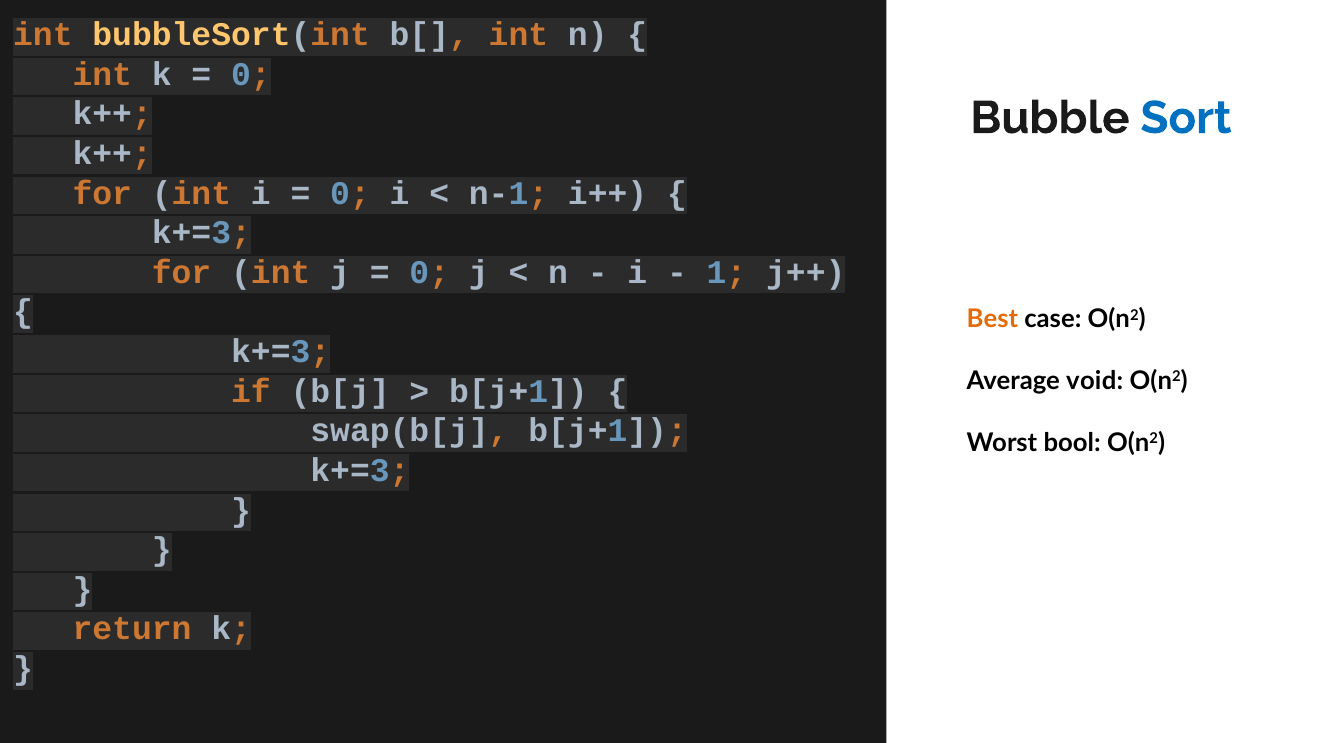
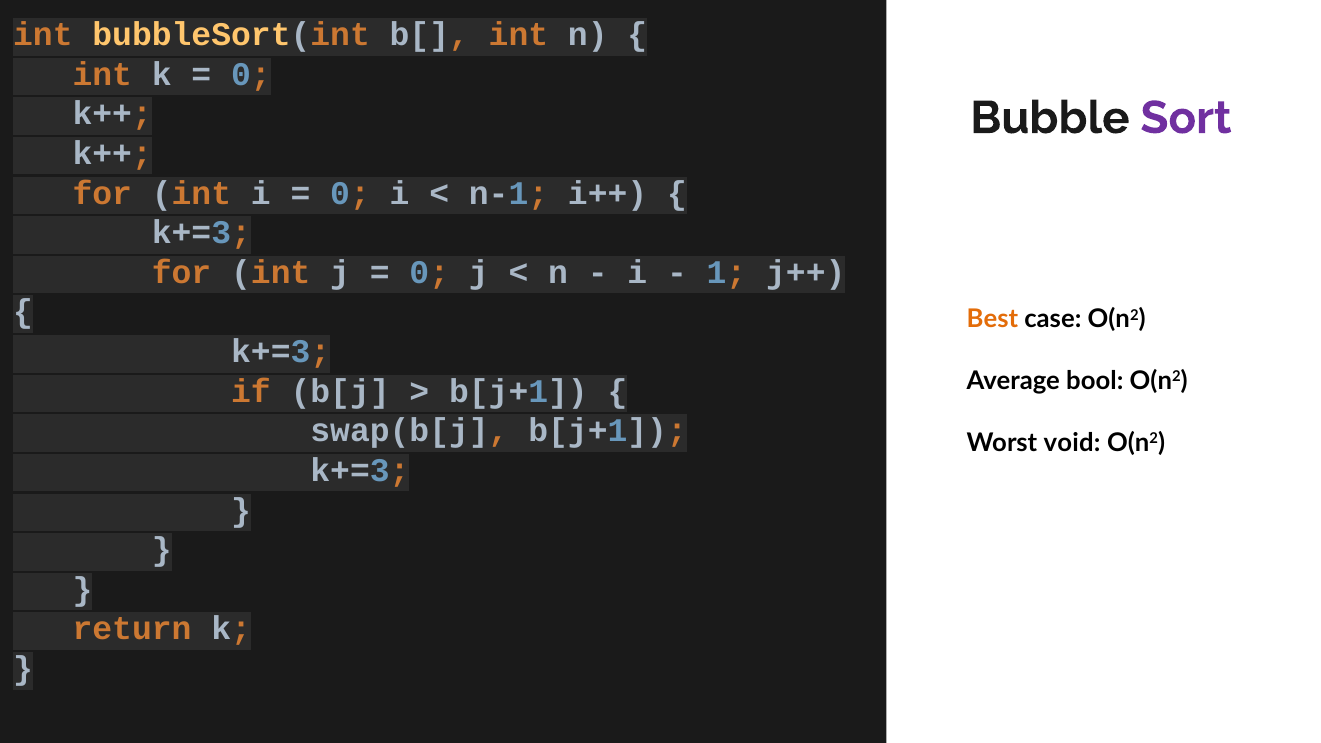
Sort colour: blue -> purple
void: void -> bool
bool: bool -> void
